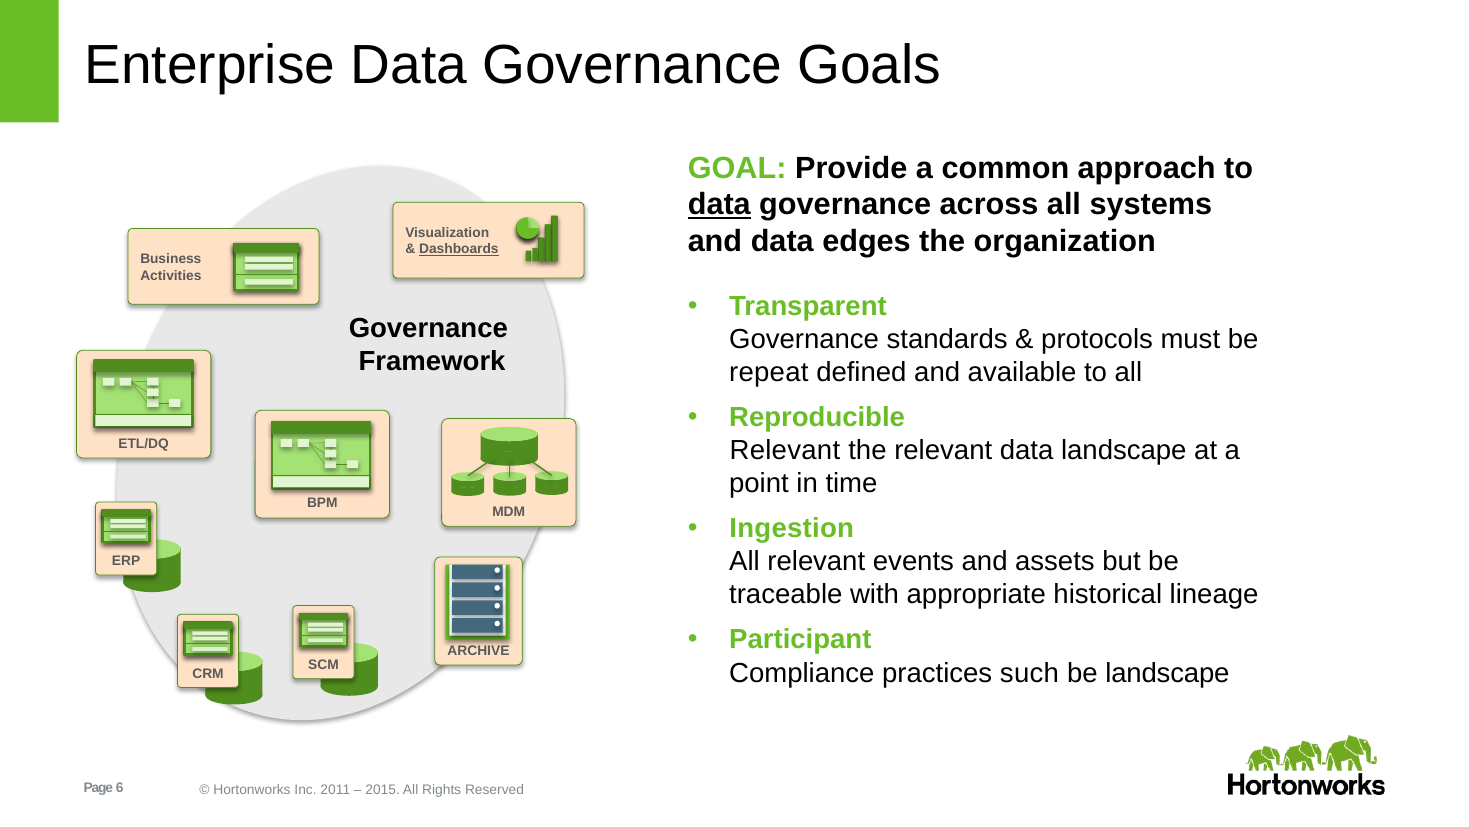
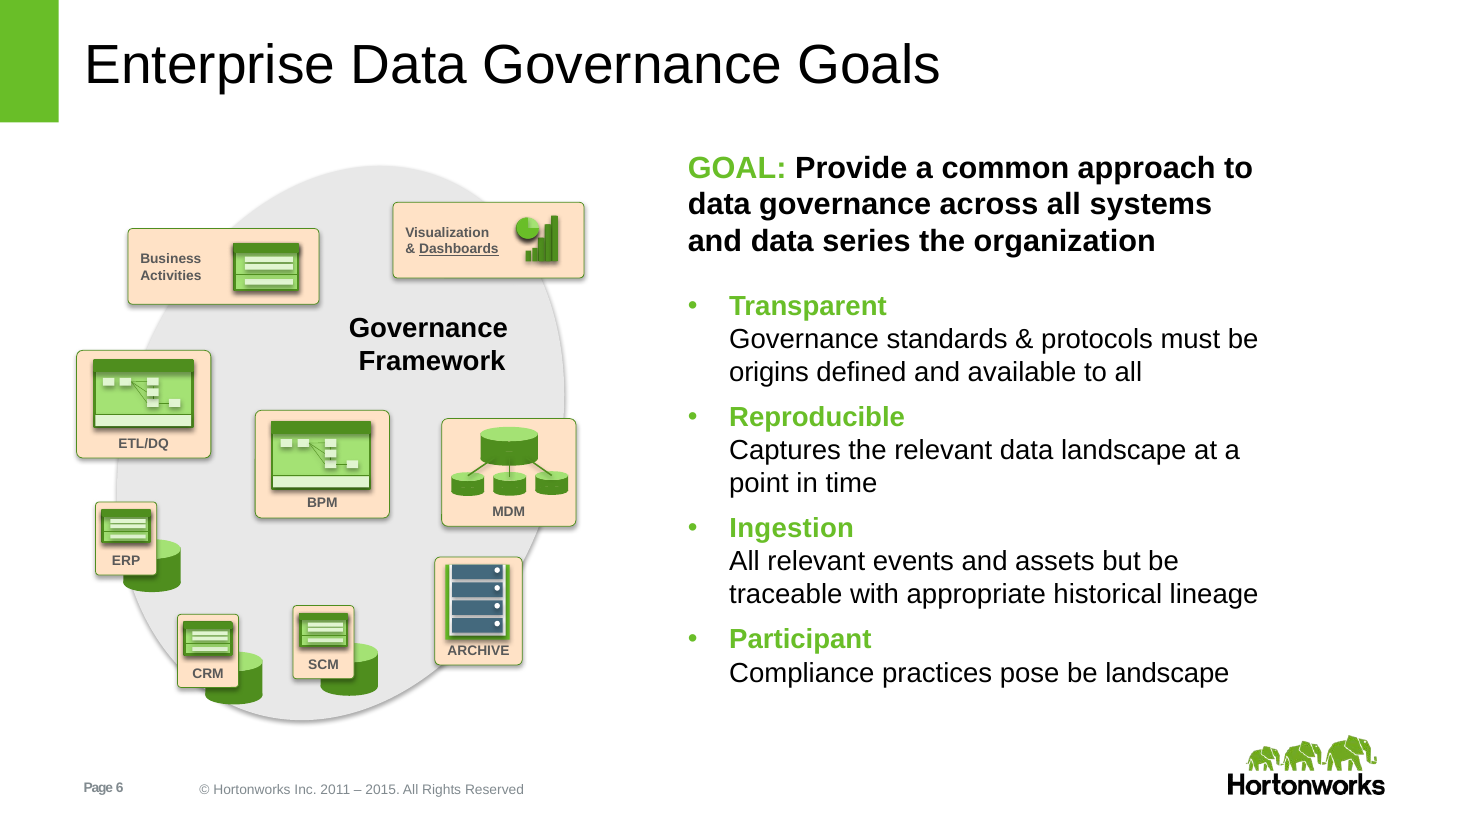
data at (719, 205) underline: present -> none
edges: edges -> series
repeat: repeat -> origins
Relevant at (785, 450): Relevant -> Captures
such: such -> pose
